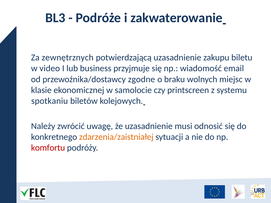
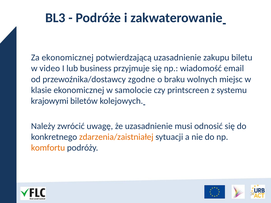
Za zewnętrznych: zewnętrznych -> ekonomicznej
spotkaniu: spotkaniu -> krajowymi
komfortu colour: red -> orange
